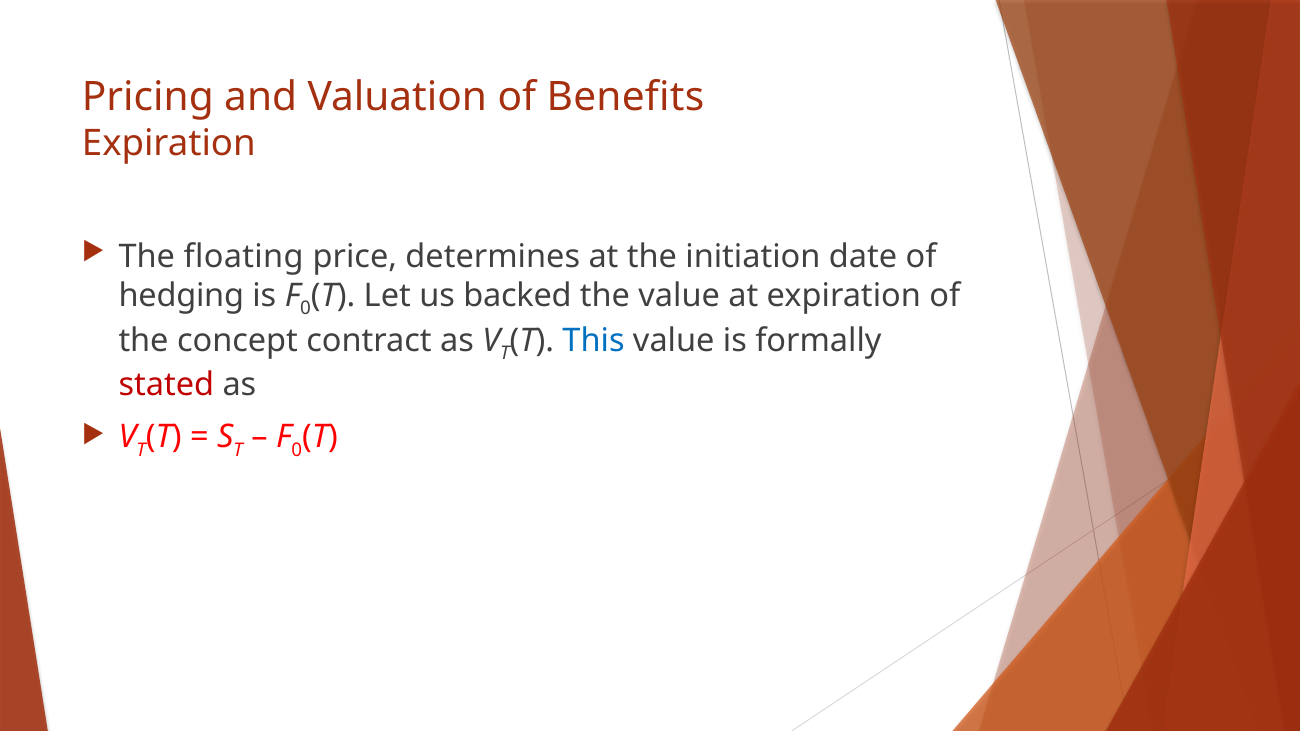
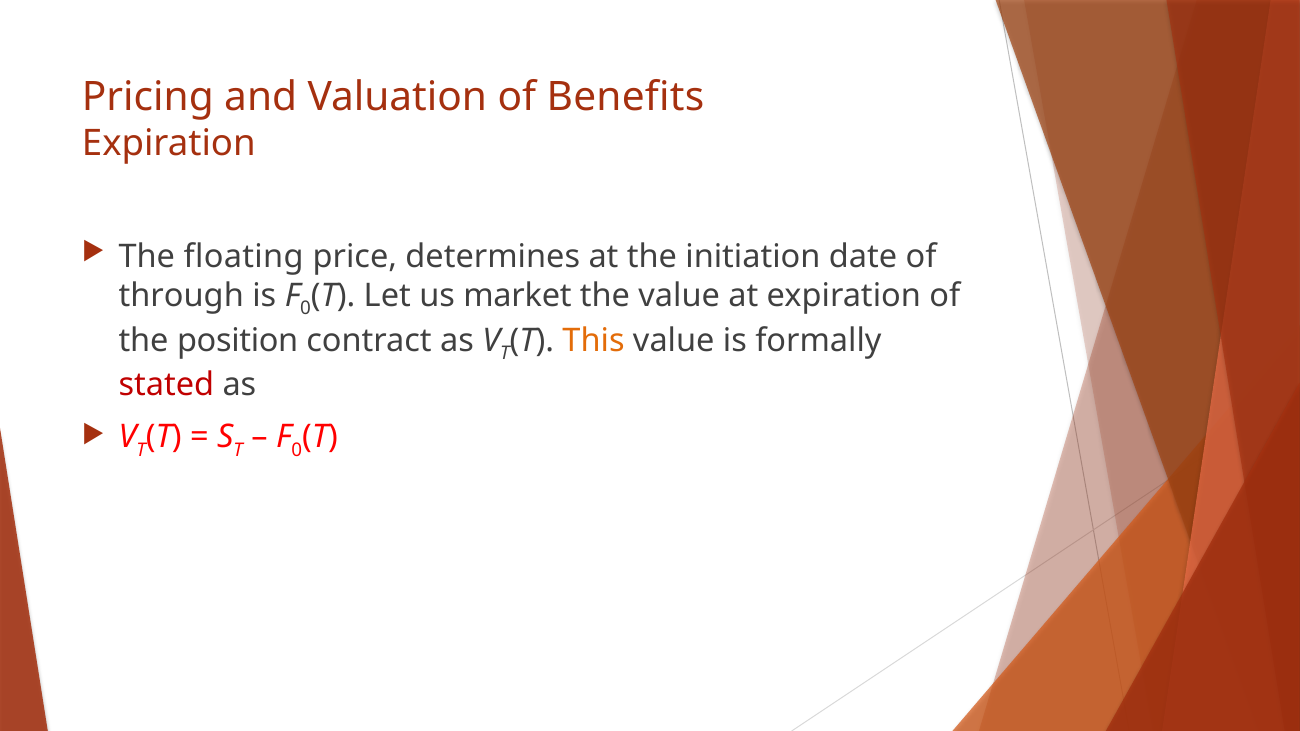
hedging: hedging -> through
backed: backed -> market
concept: concept -> position
This colour: blue -> orange
